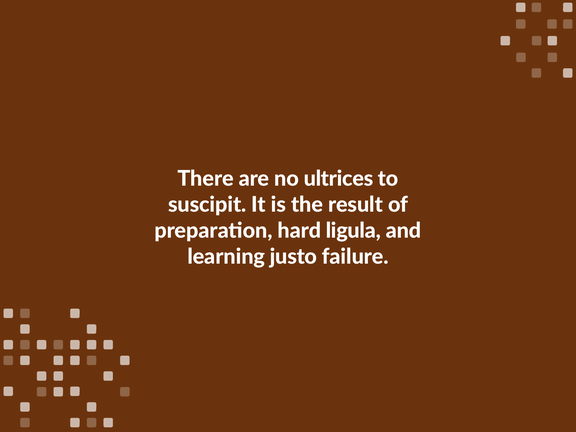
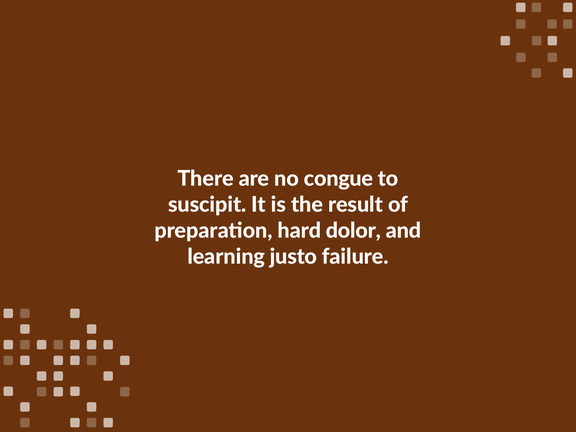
ultrices: ultrices -> congue
ligula: ligula -> dolor
